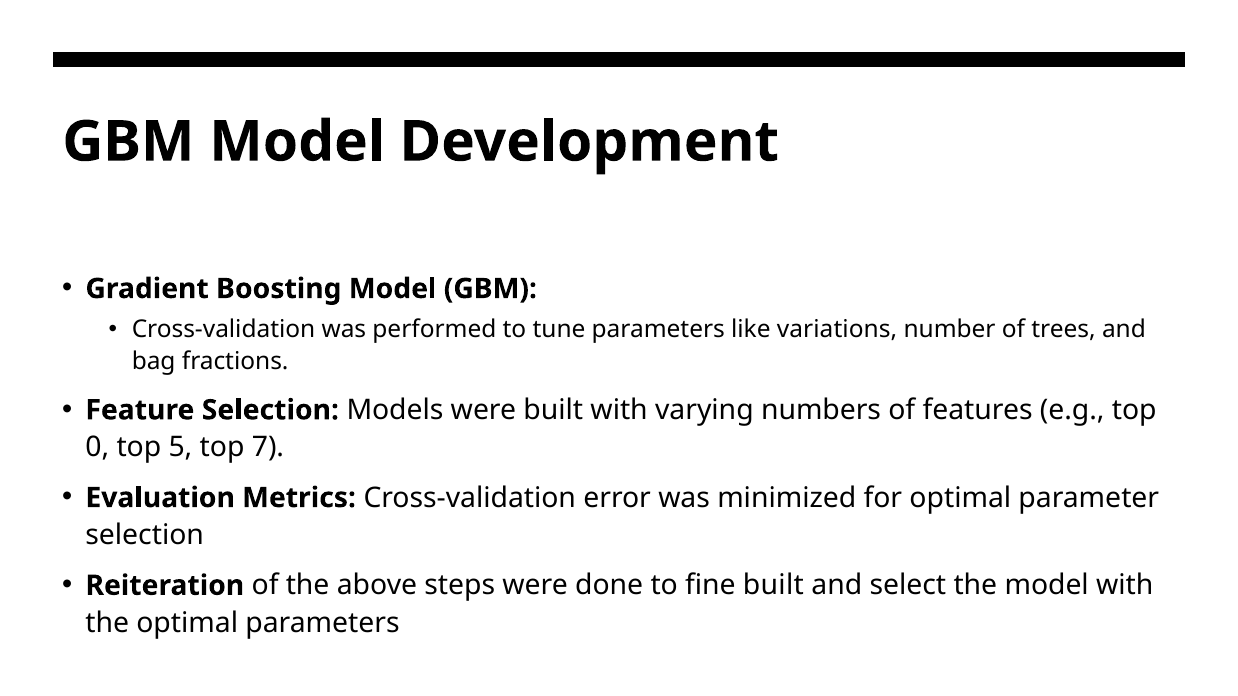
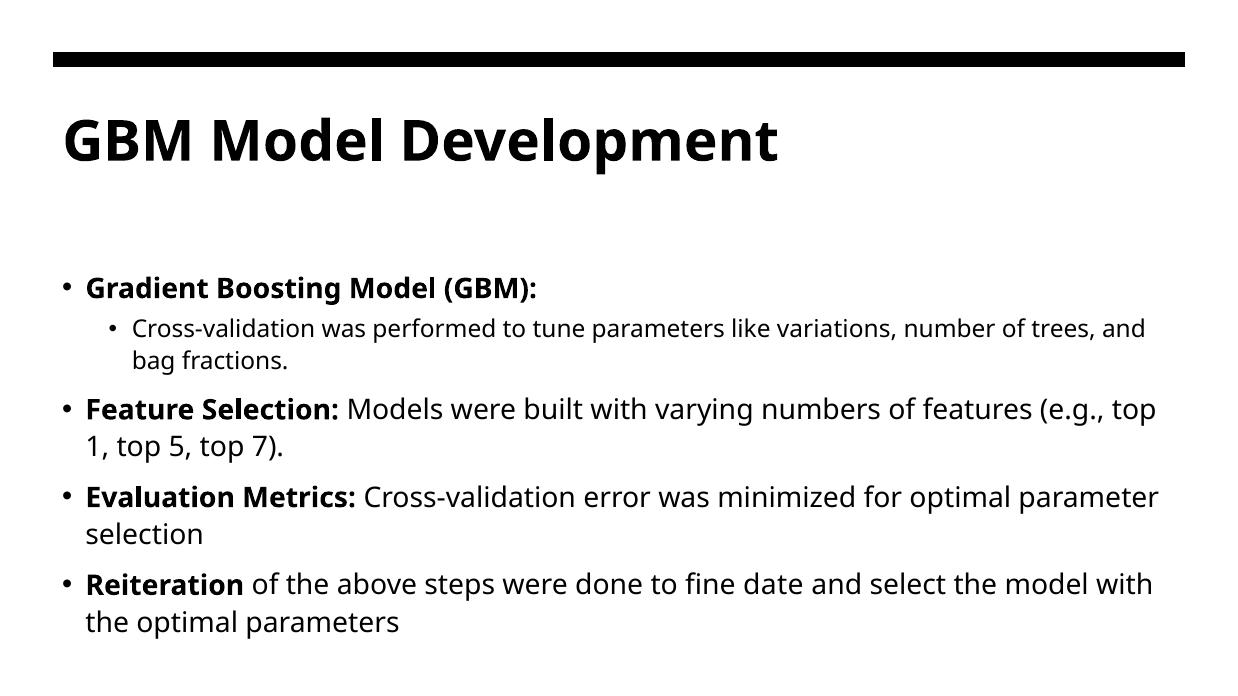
0: 0 -> 1
fine built: built -> date
